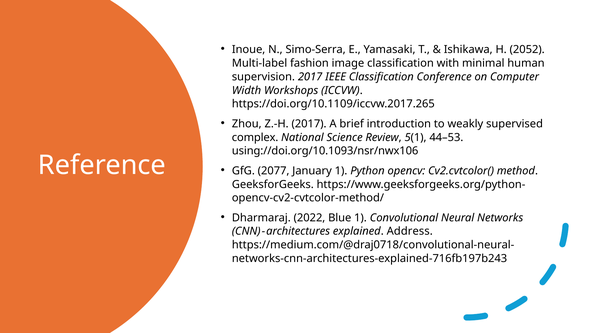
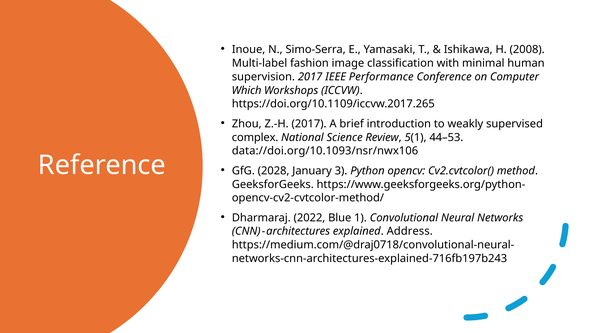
2052: 2052 -> 2008
IEEE Classification: Classification -> Performance
Width: Width -> Which
using://doi.org/10.1093/nsr/nwx106: using://doi.org/10.1093/nsr/nwx106 -> data://doi.org/10.1093/nsr/nwx106
2077: 2077 -> 2028
January 1: 1 -> 3
